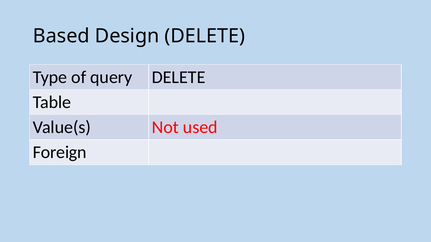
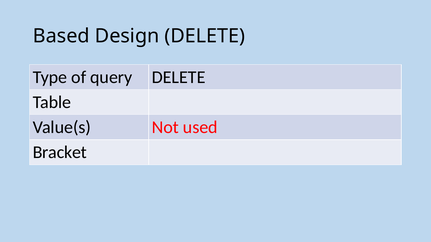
Foreign: Foreign -> Bracket
